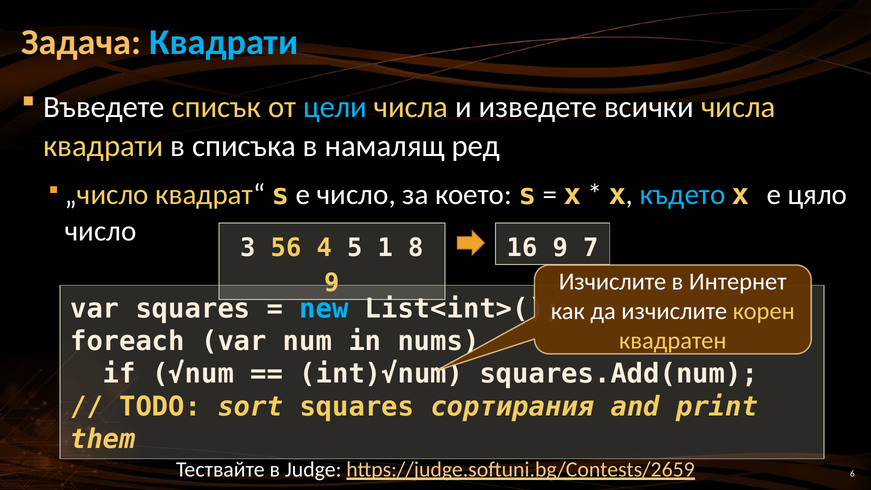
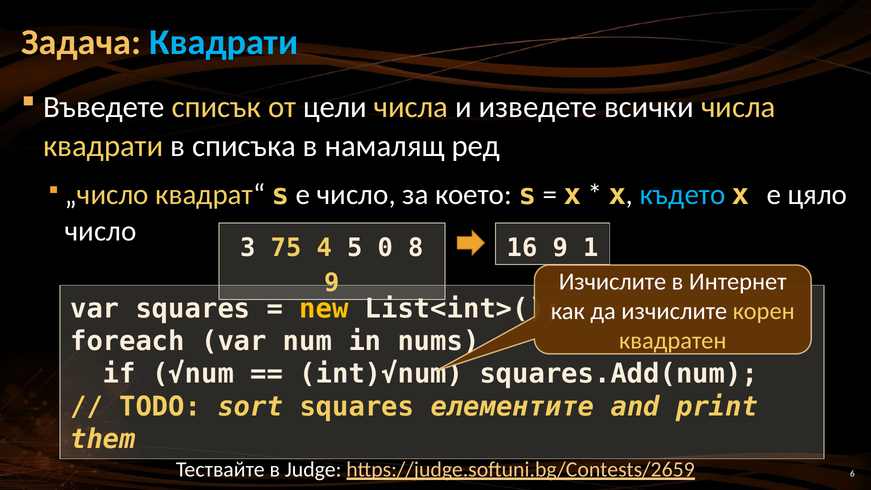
цели colour: light blue -> white
56: 56 -> 75
1: 1 -> 0
7: 7 -> 1
new colour: light blue -> yellow
сортирания: сортирания -> елементите
